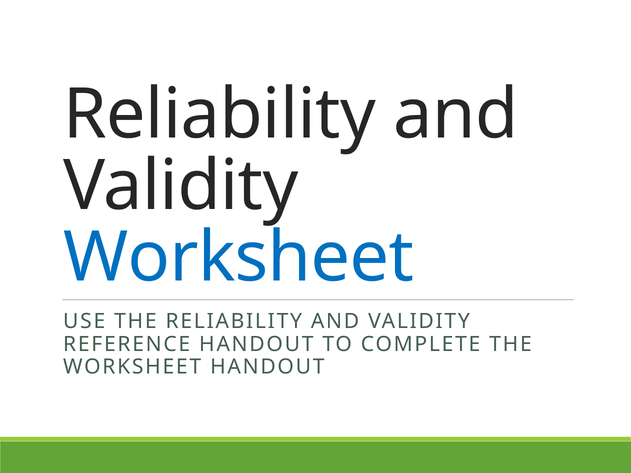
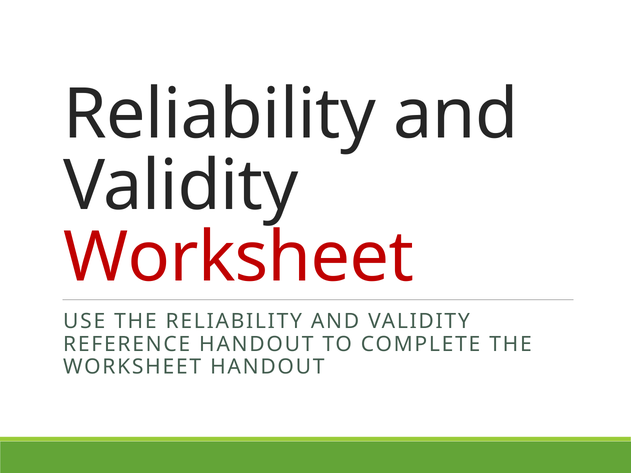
Worksheet at (239, 258) colour: blue -> red
